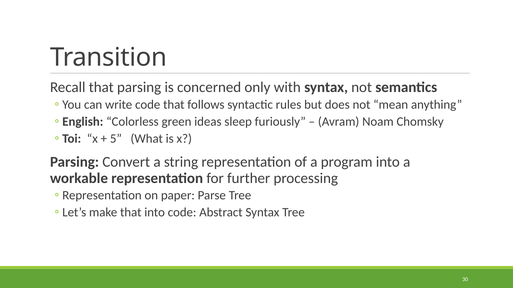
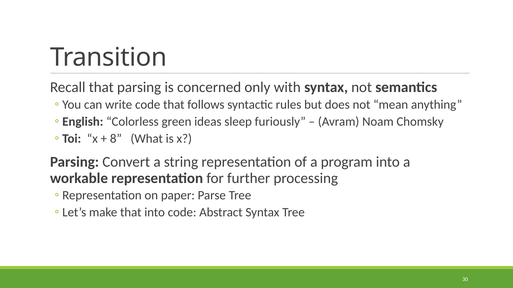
5: 5 -> 8
